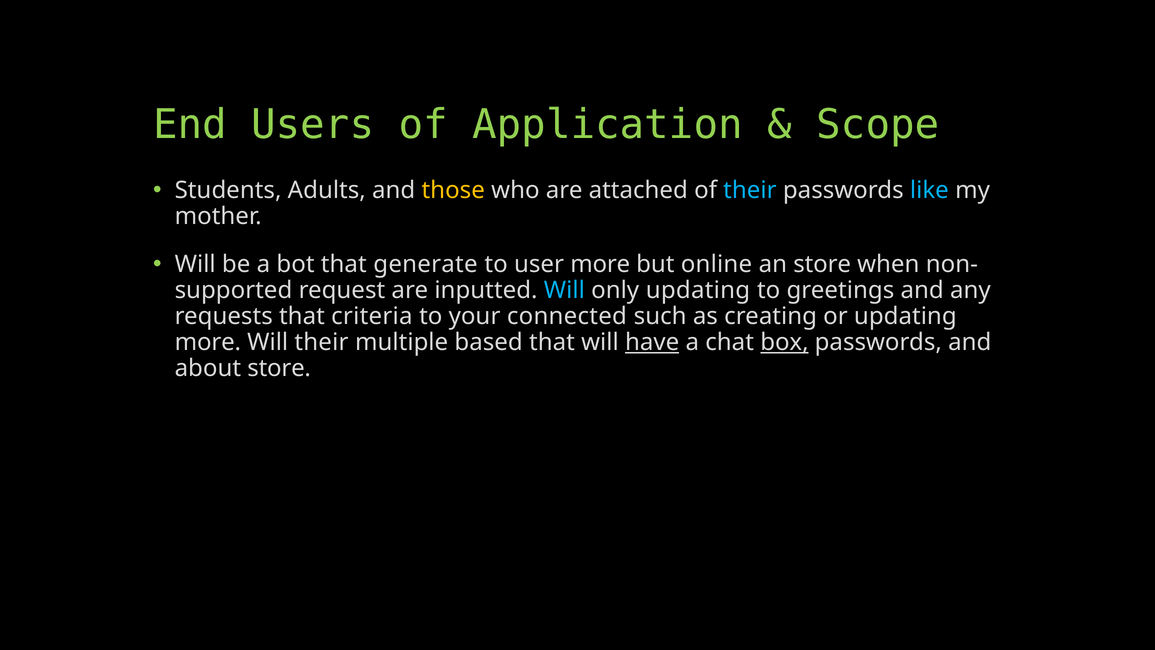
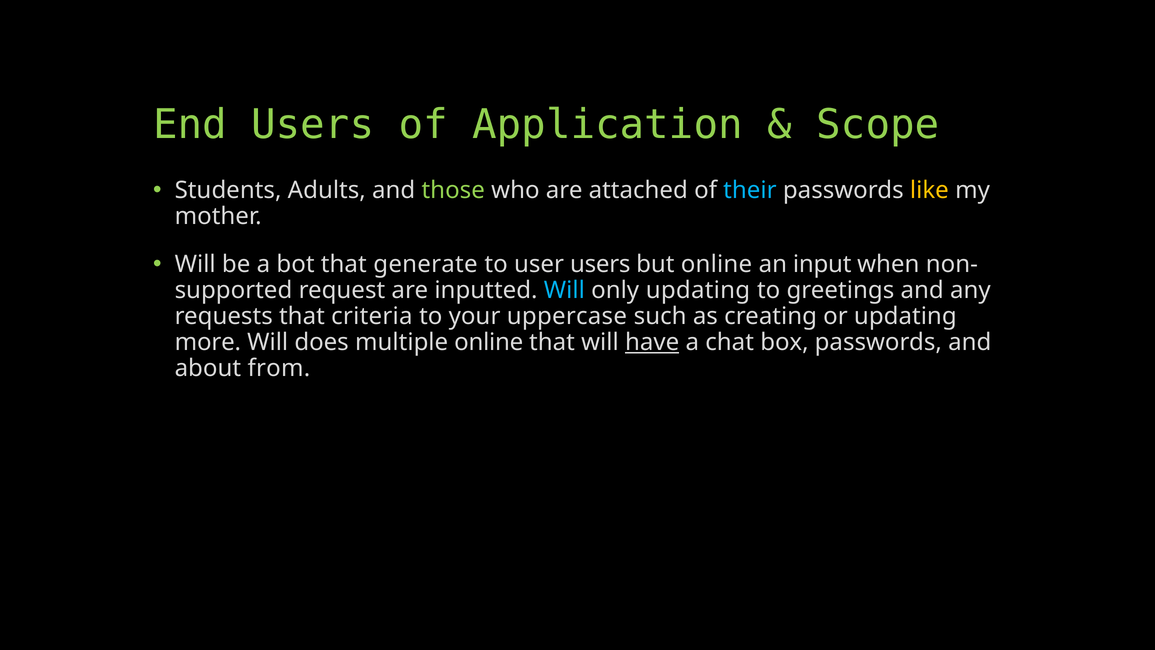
those colour: yellow -> light green
like colour: light blue -> yellow
user more: more -> users
an store: store -> input
connected: connected -> uppercase
Will their: their -> does
multiple based: based -> online
box underline: present -> none
about store: store -> from
